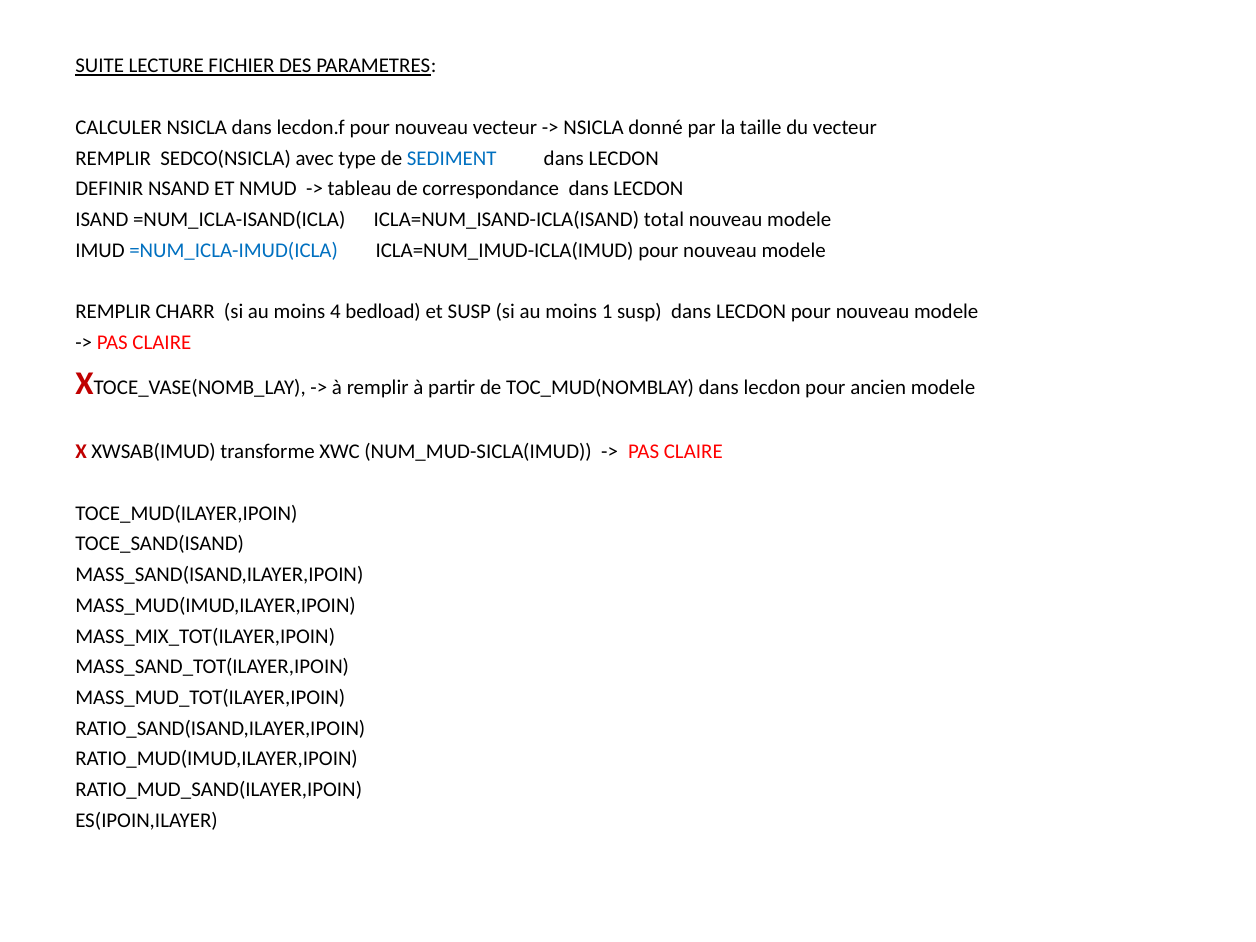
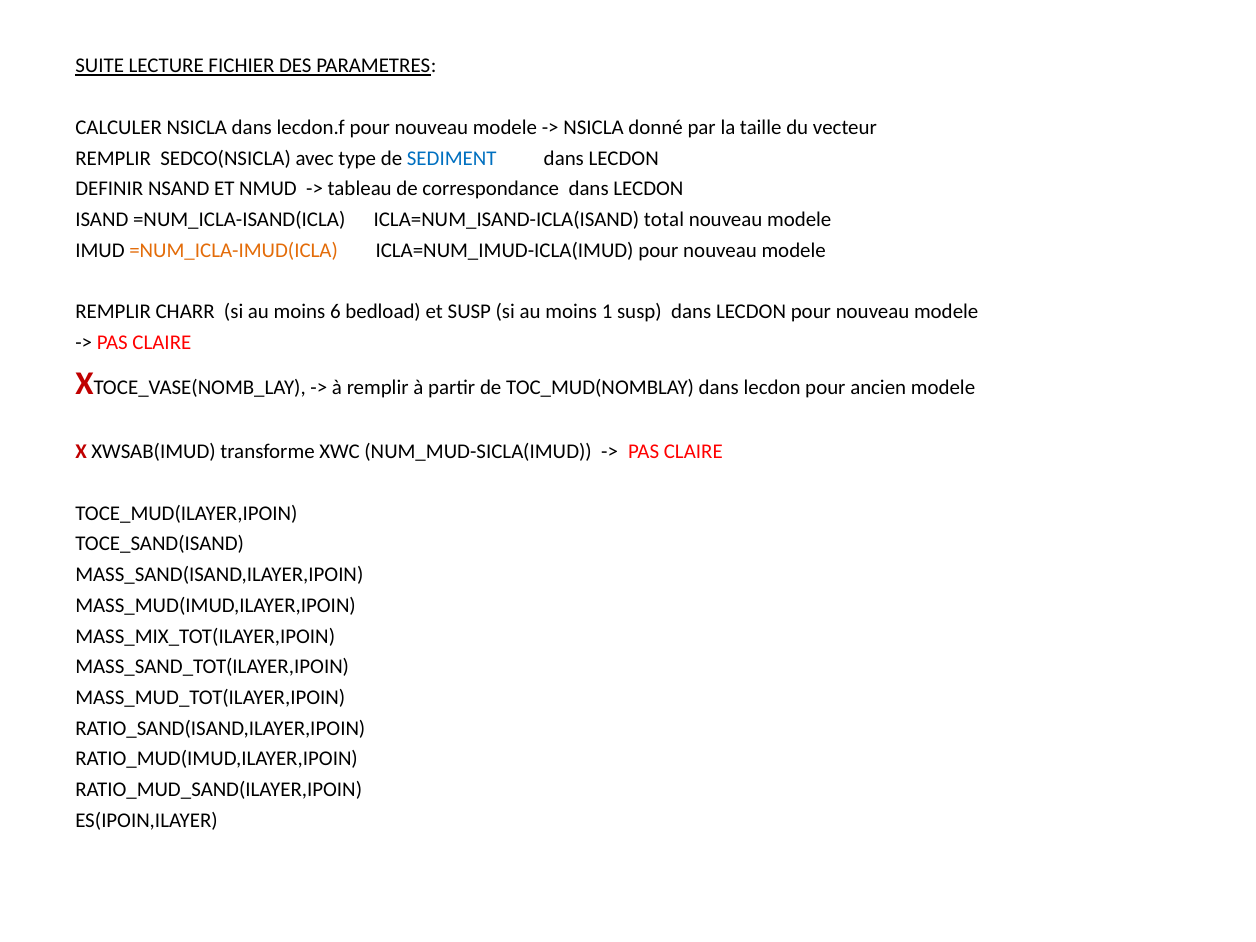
lecdon.f pour nouveau vecteur: vecteur -> modele
=NUM_ICLA-IMUD(ICLA colour: blue -> orange
4: 4 -> 6
